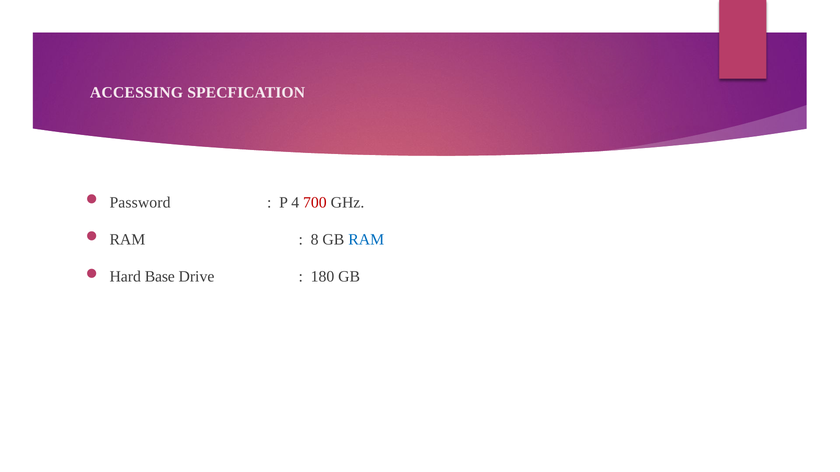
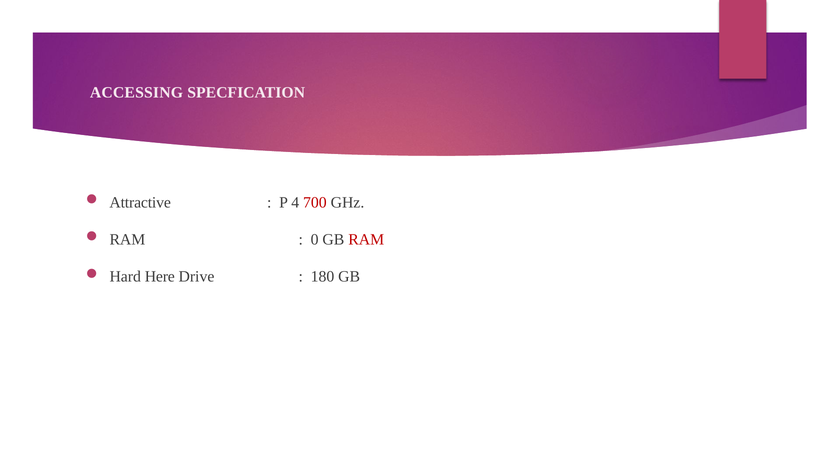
Password: Password -> Attractive
8: 8 -> 0
RAM at (366, 240) colour: blue -> red
Base: Base -> Here
